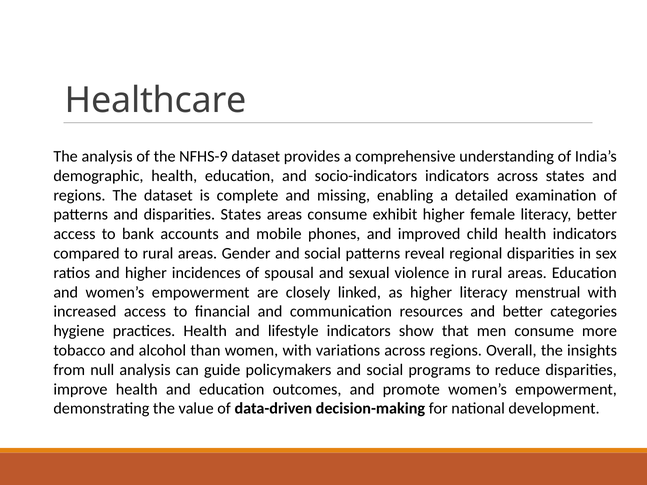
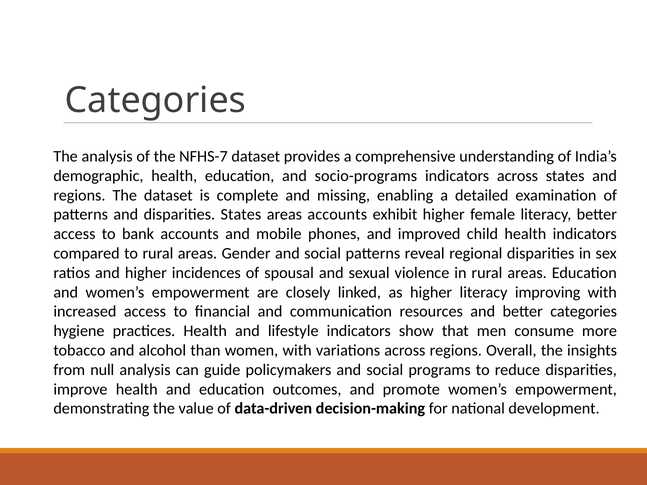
Healthcare at (156, 100): Healthcare -> Categories
NFHS-9: NFHS-9 -> NFHS-7
socio-indicators: socio-indicators -> socio-programs
areas consume: consume -> accounts
menstrual: menstrual -> improving
